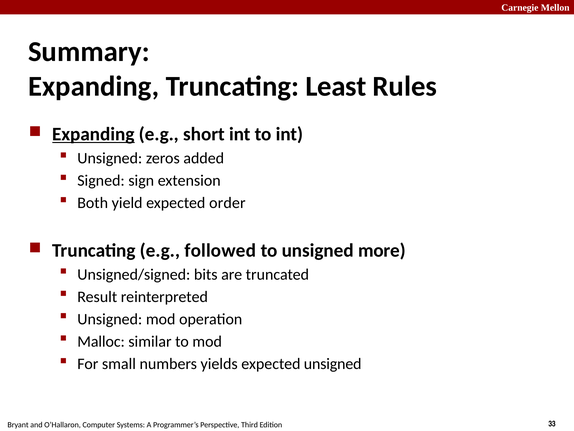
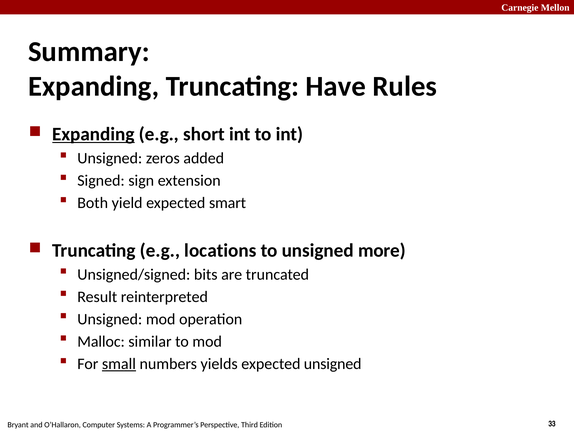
Least: Least -> Have
order: order -> smart
followed: followed -> locations
small underline: none -> present
